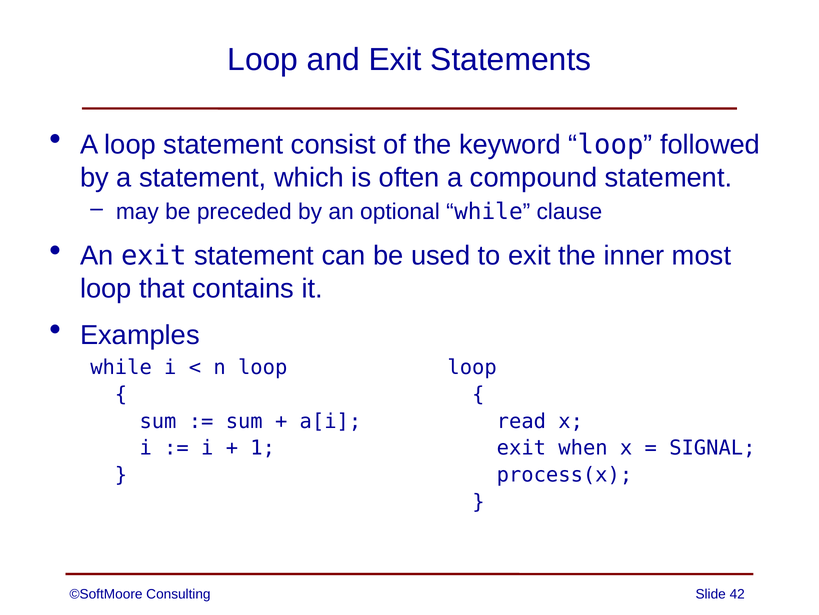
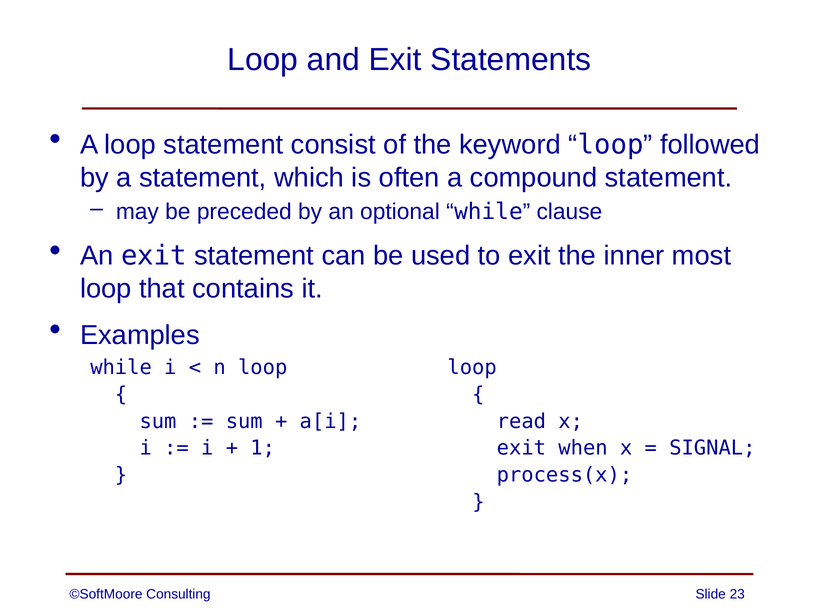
42: 42 -> 23
